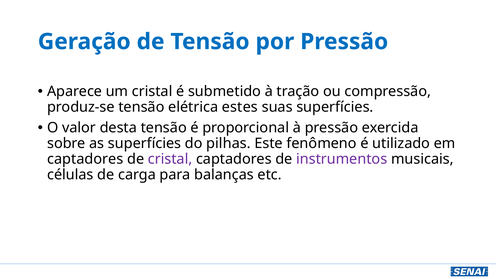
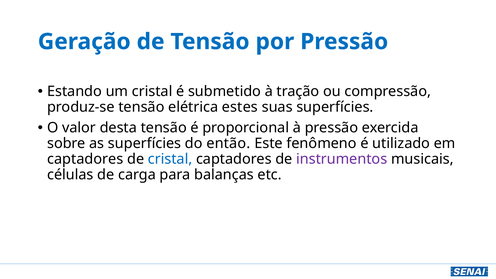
Aparece: Aparece -> Estando
pilhas: pilhas -> então
cristal at (170, 159) colour: purple -> blue
